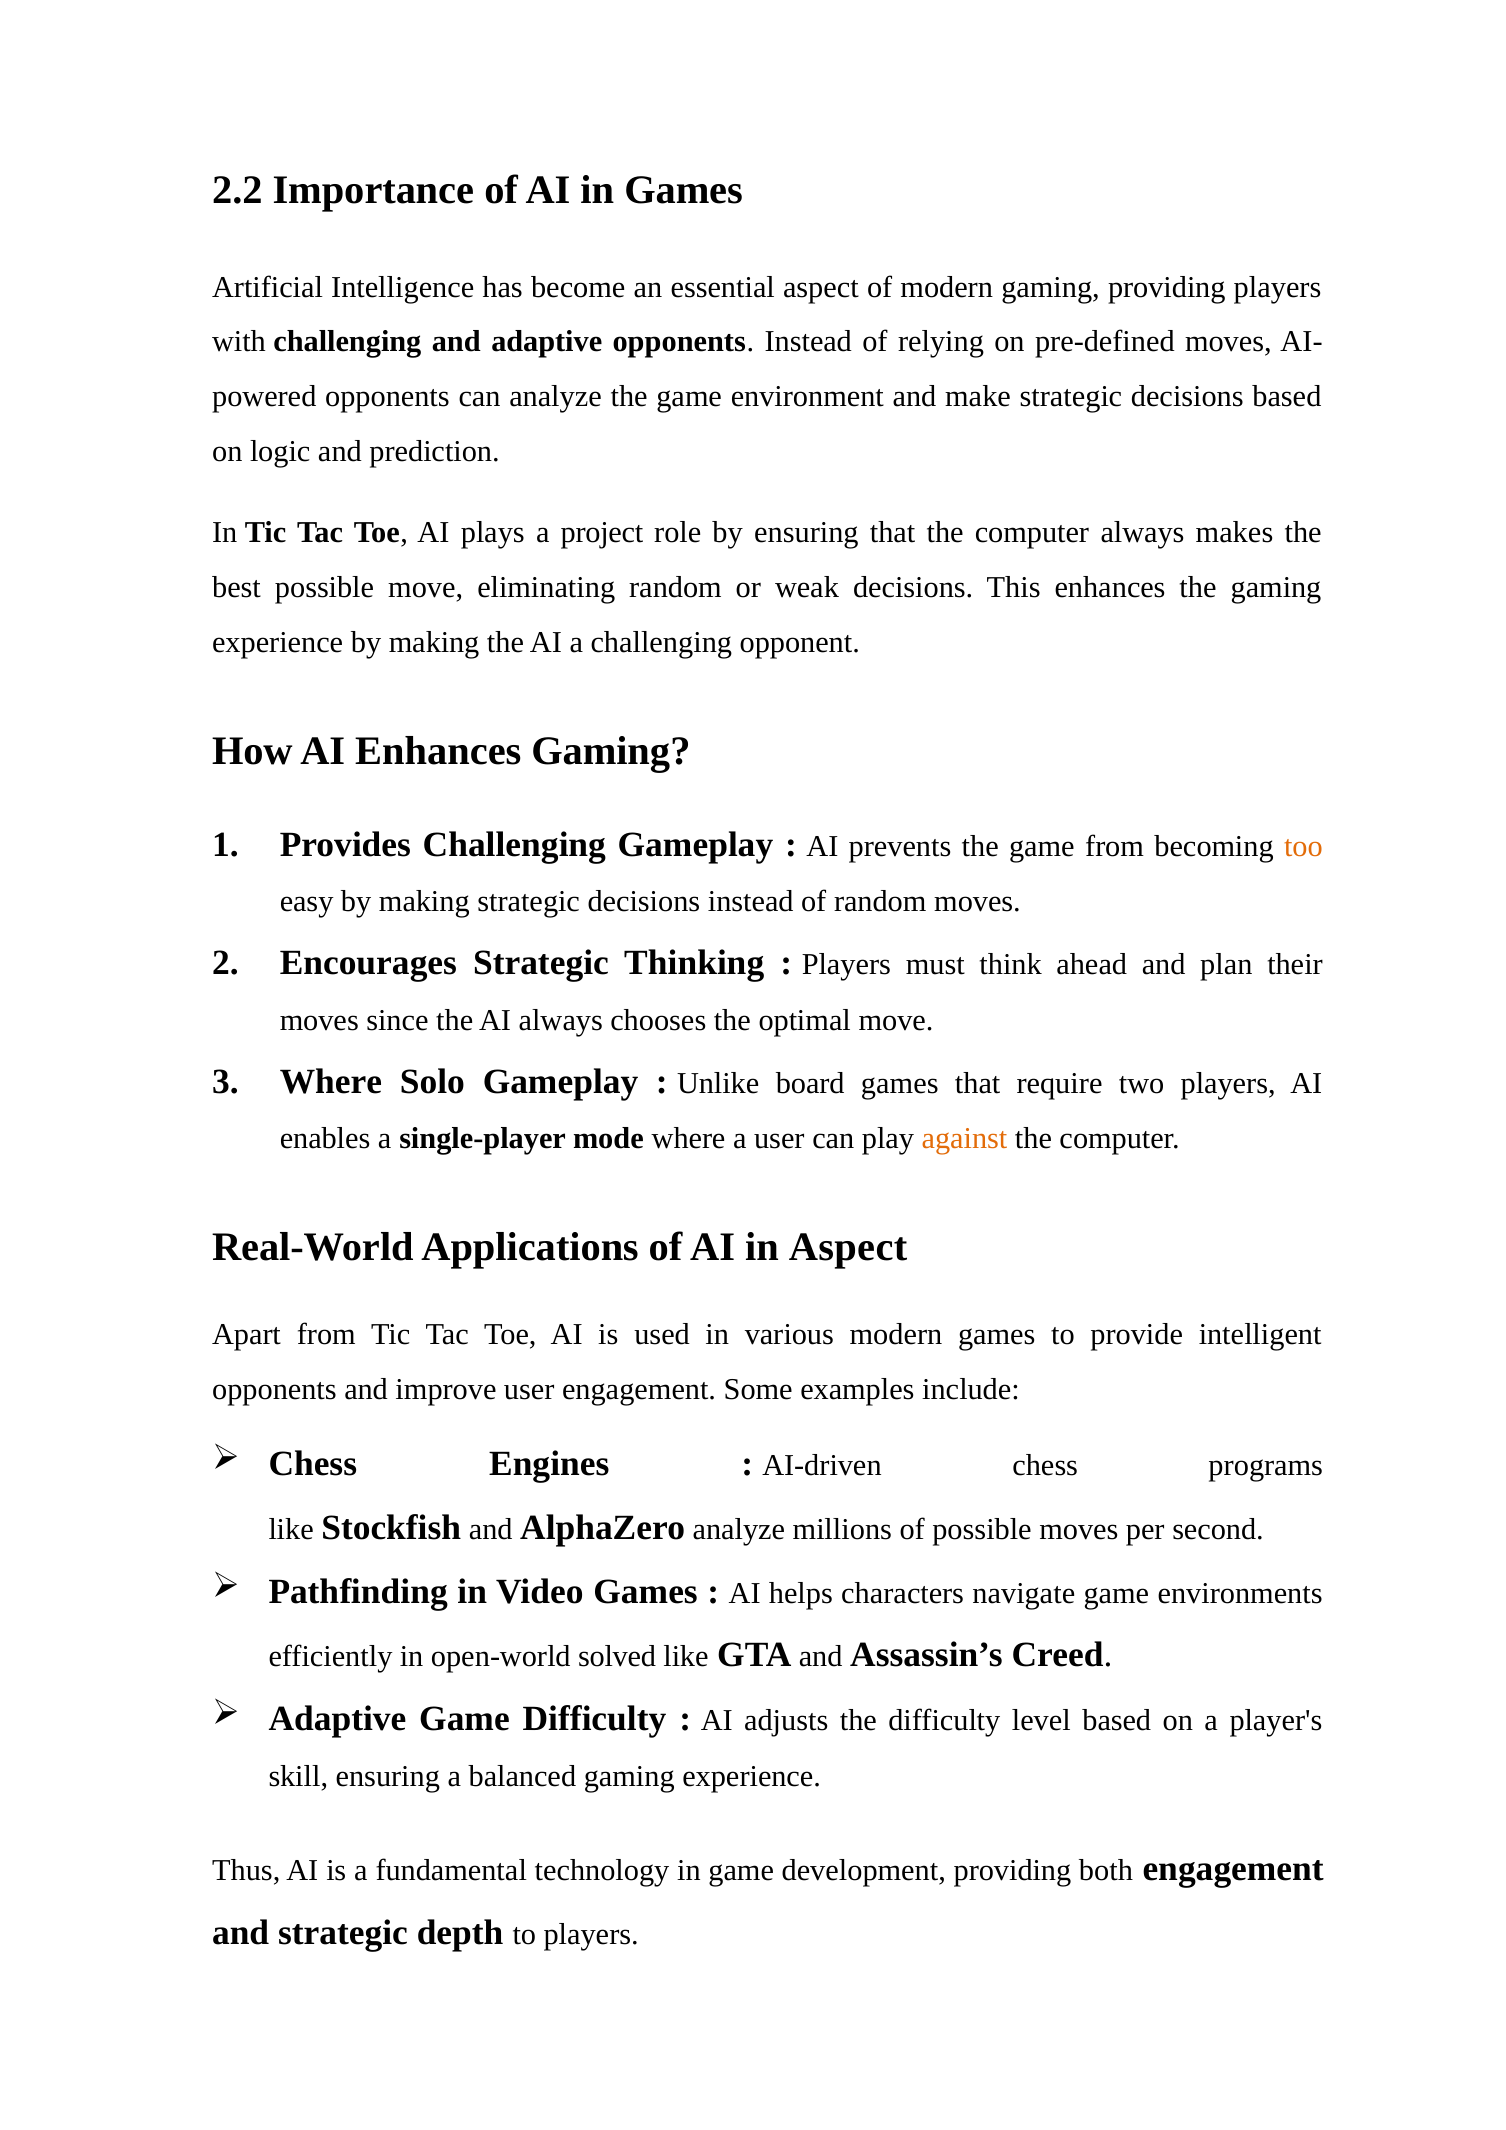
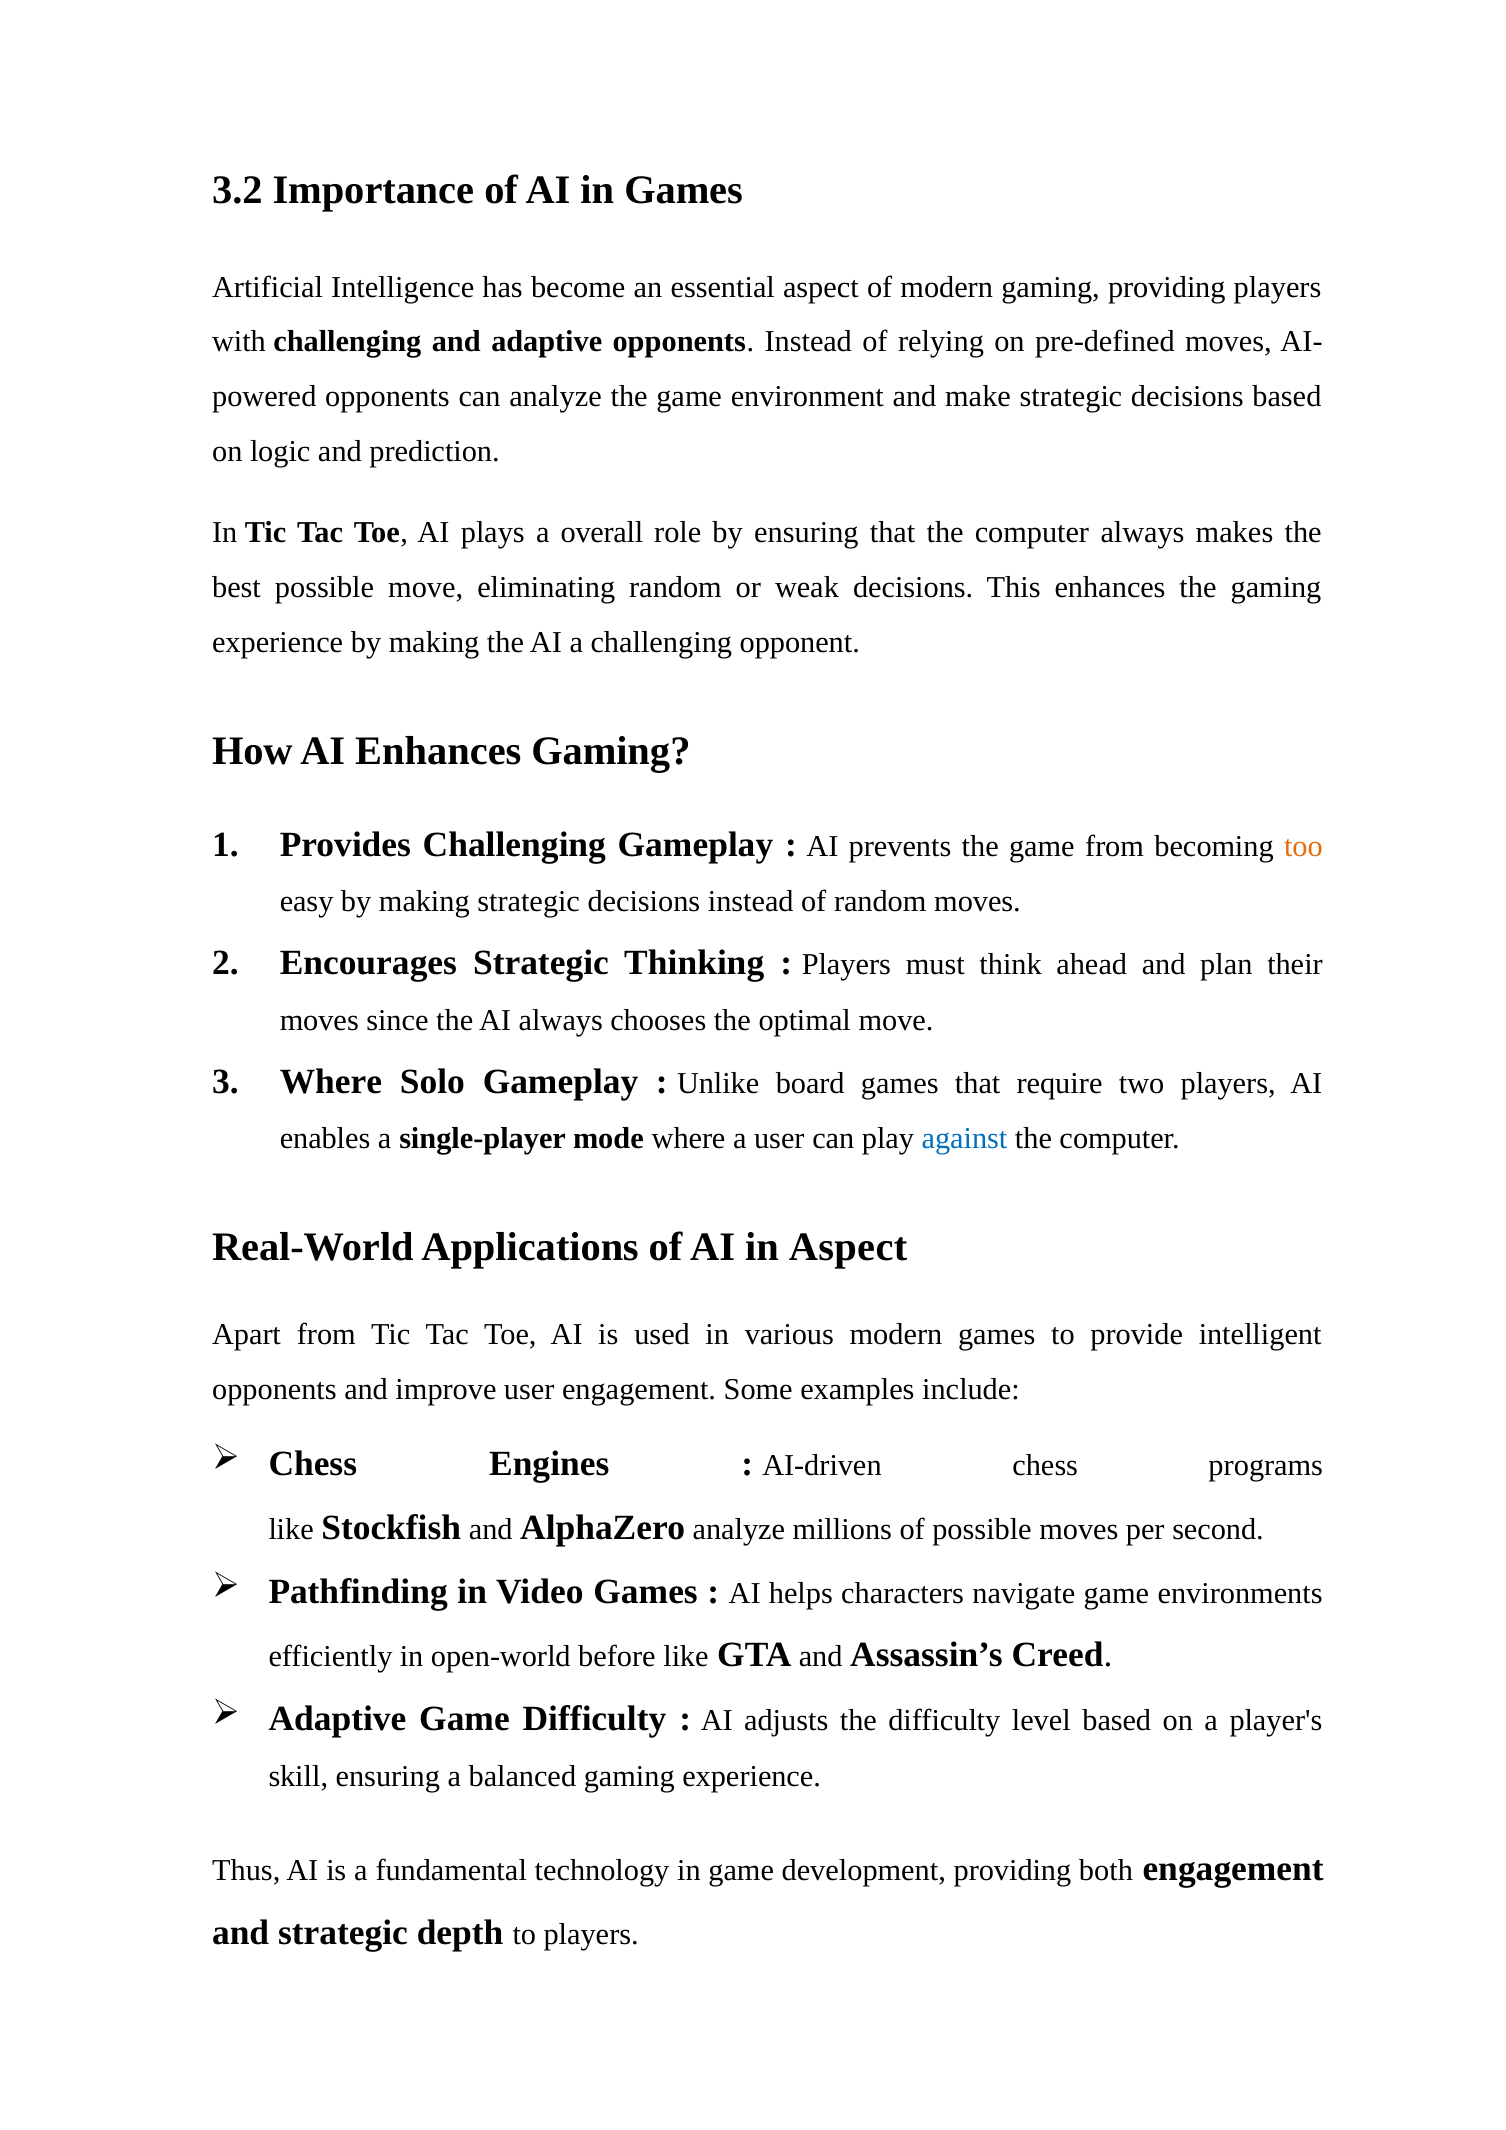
2.2: 2.2 -> 3.2
project: project -> overall
against colour: orange -> blue
solved: solved -> before
